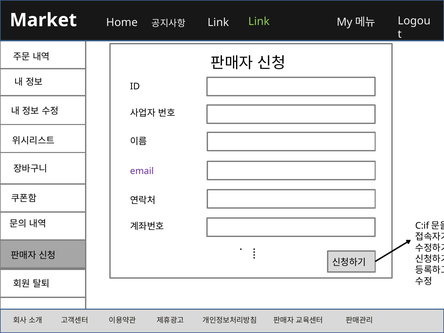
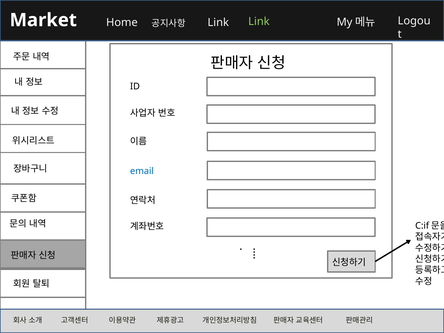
email colour: purple -> blue
